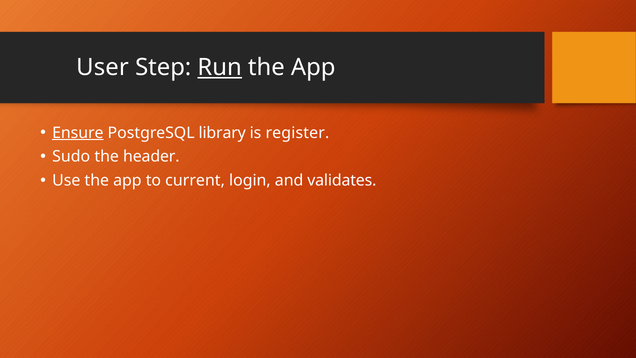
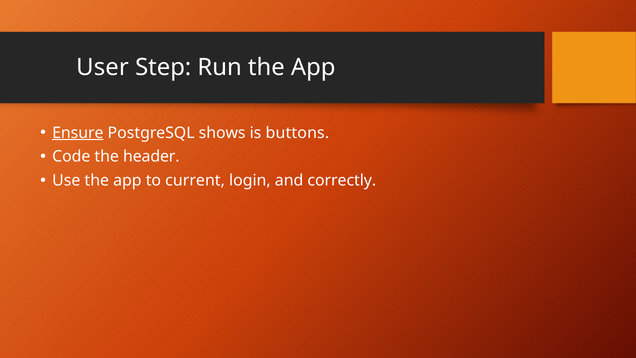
Run underline: present -> none
library: library -> shows
register: register -> buttons
Sudo: Sudo -> Code
validates: validates -> correctly
